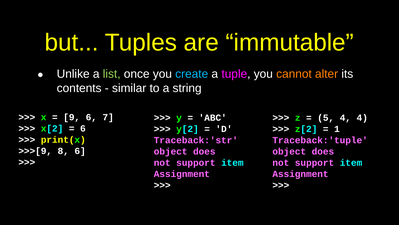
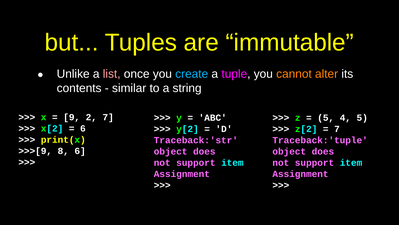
list colour: light green -> pink
9 6: 6 -> 2
4 4: 4 -> 5
1 at (337, 129): 1 -> 7
